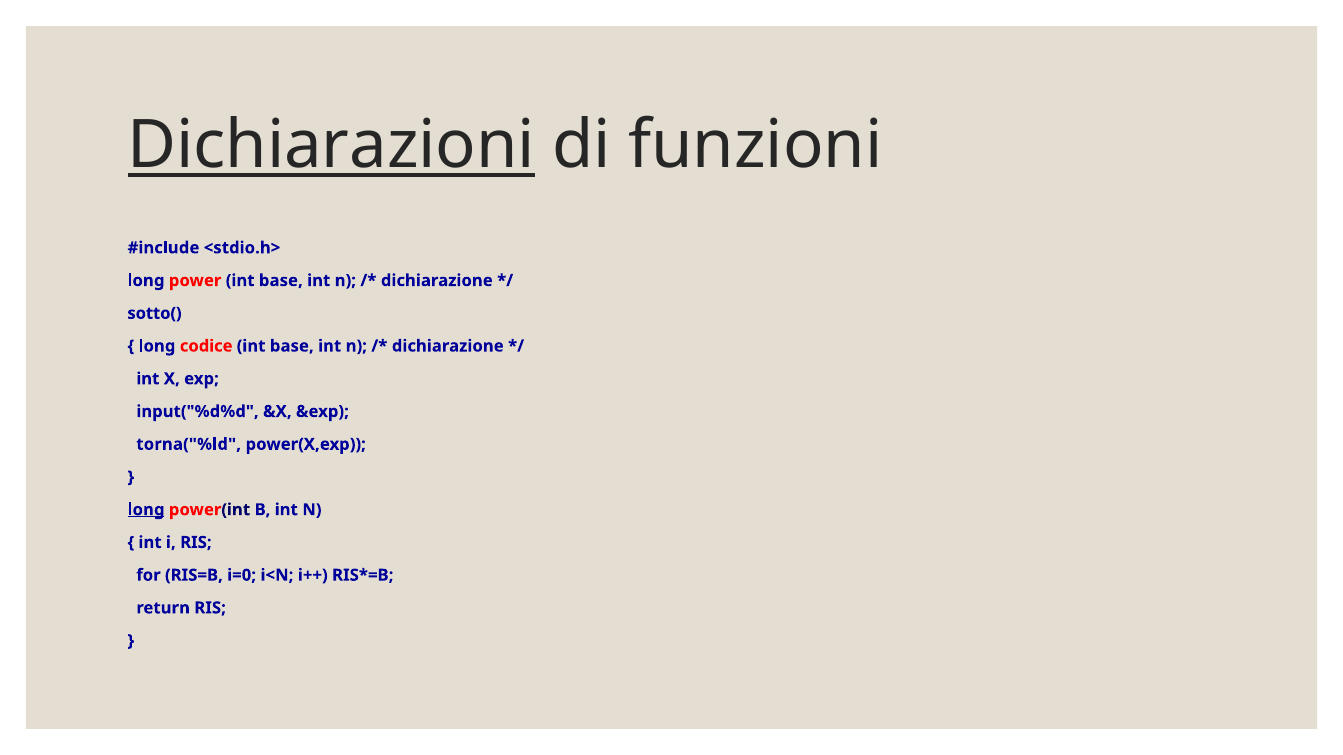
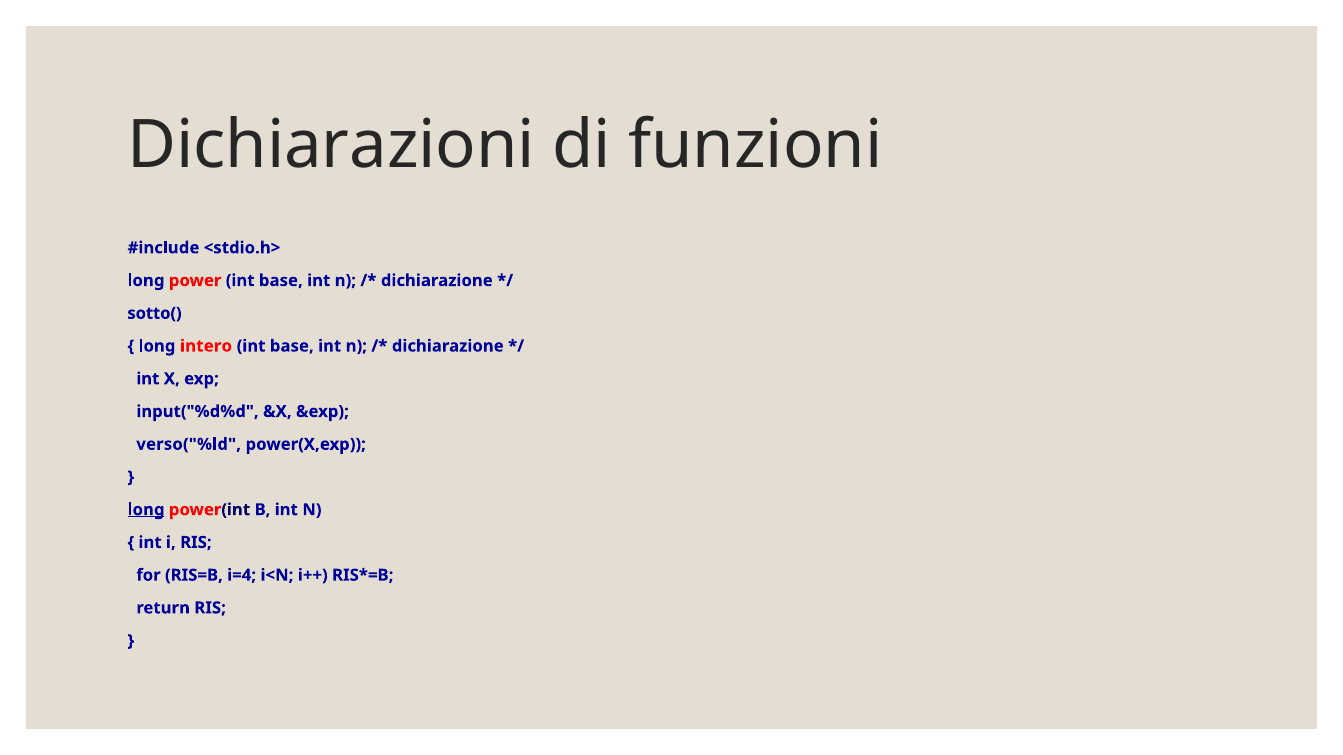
Dichiarazioni underline: present -> none
codice: codice -> intero
torna("%ld: torna("%ld -> verso("%ld
i=0: i=0 -> i=4
